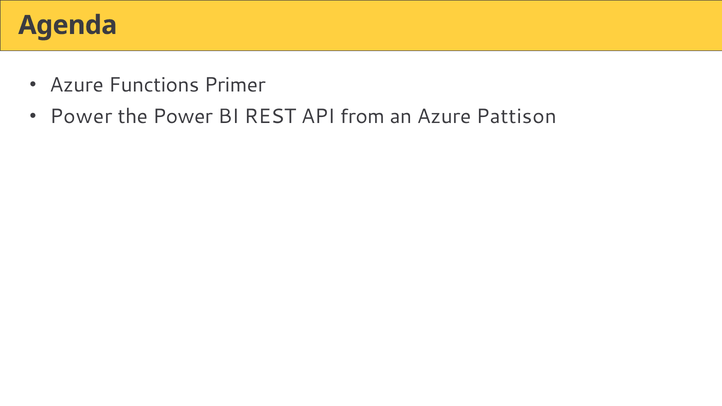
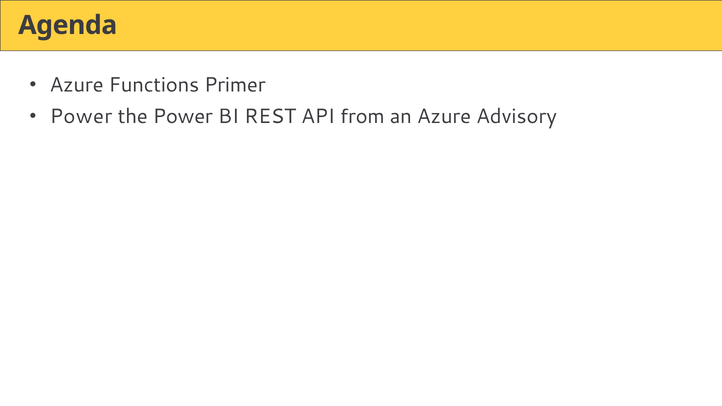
Pattison: Pattison -> Advisory
